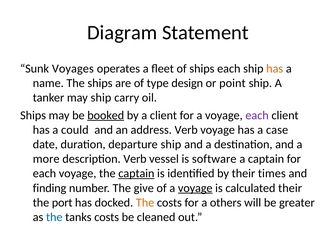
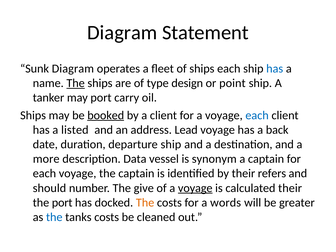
Sunk Voyages: Voyages -> Diagram
has at (275, 69) colour: orange -> blue
The at (76, 83) underline: none -> present
may ship: ship -> port
each at (257, 115) colour: purple -> blue
could: could -> listed
address Verb: Verb -> Lead
case: case -> back
description Verb: Verb -> Data
software: software -> synonym
captain at (136, 173) underline: present -> none
times: times -> refers
finding: finding -> should
others: others -> words
